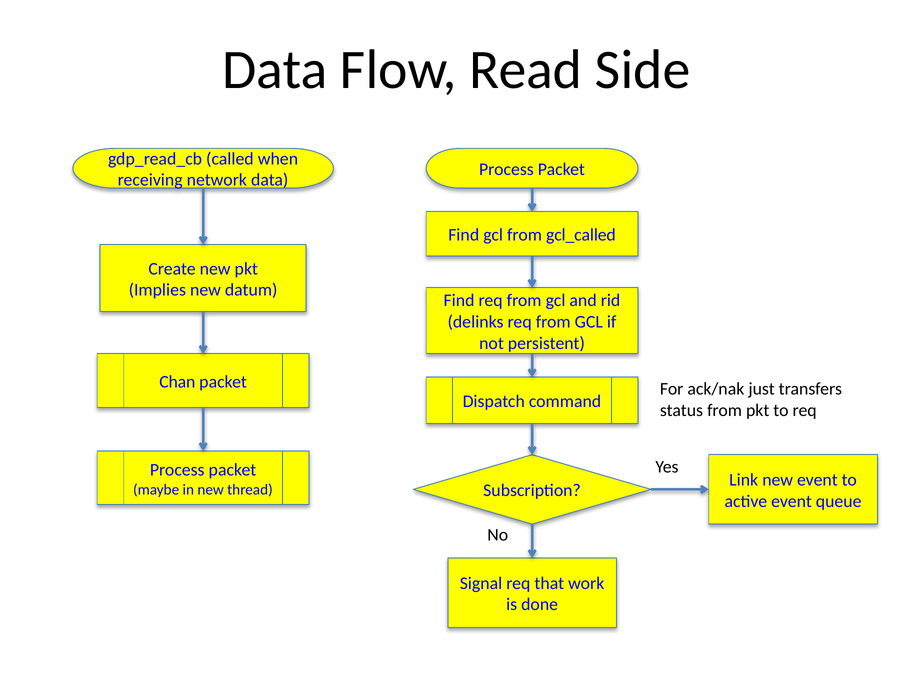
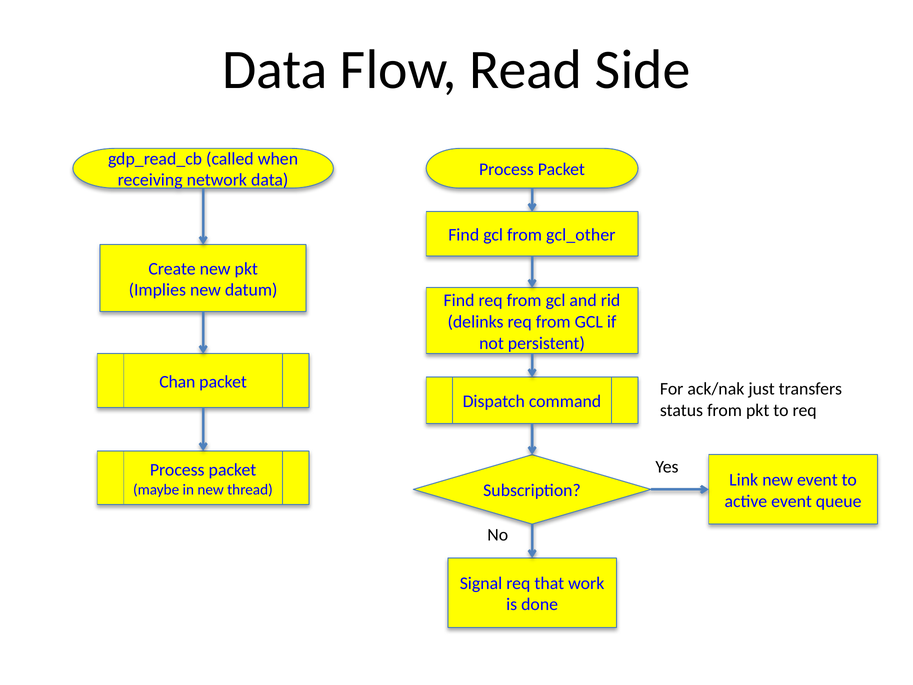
gcl_called: gcl_called -> gcl_other
